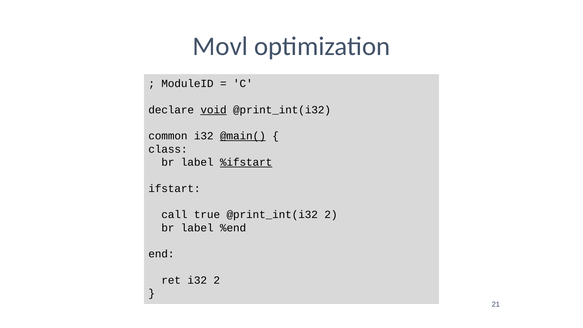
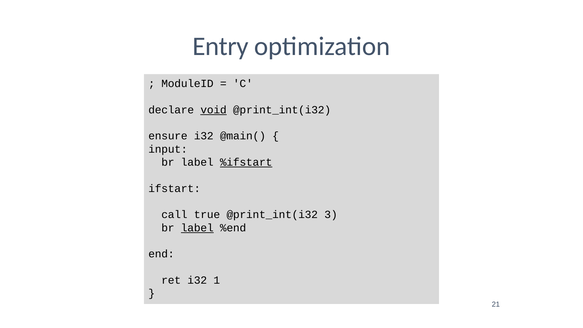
Movl: Movl -> Entry
common: common -> ensure
@main( underline: present -> none
class: class -> input
@print_int(i32 2: 2 -> 3
label at (197, 228) underline: none -> present
i32 2: 2 -> 1
